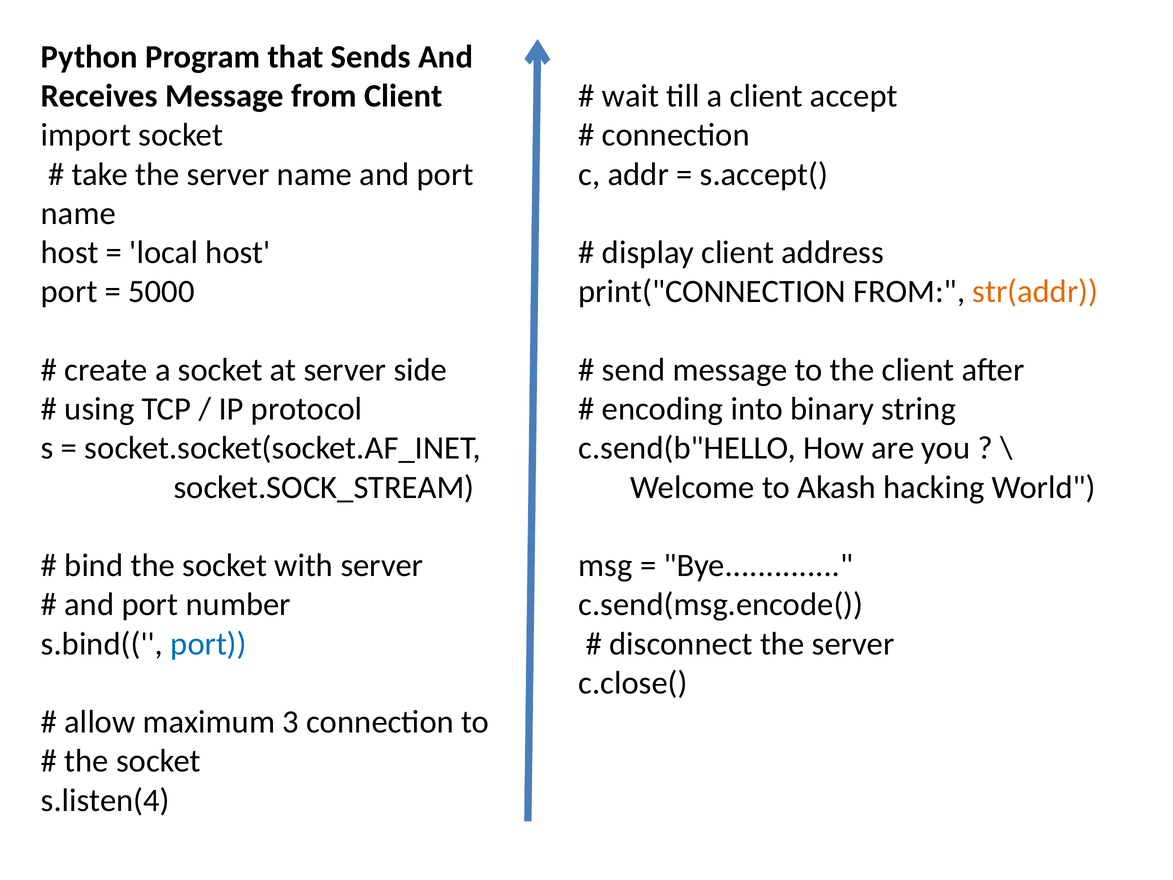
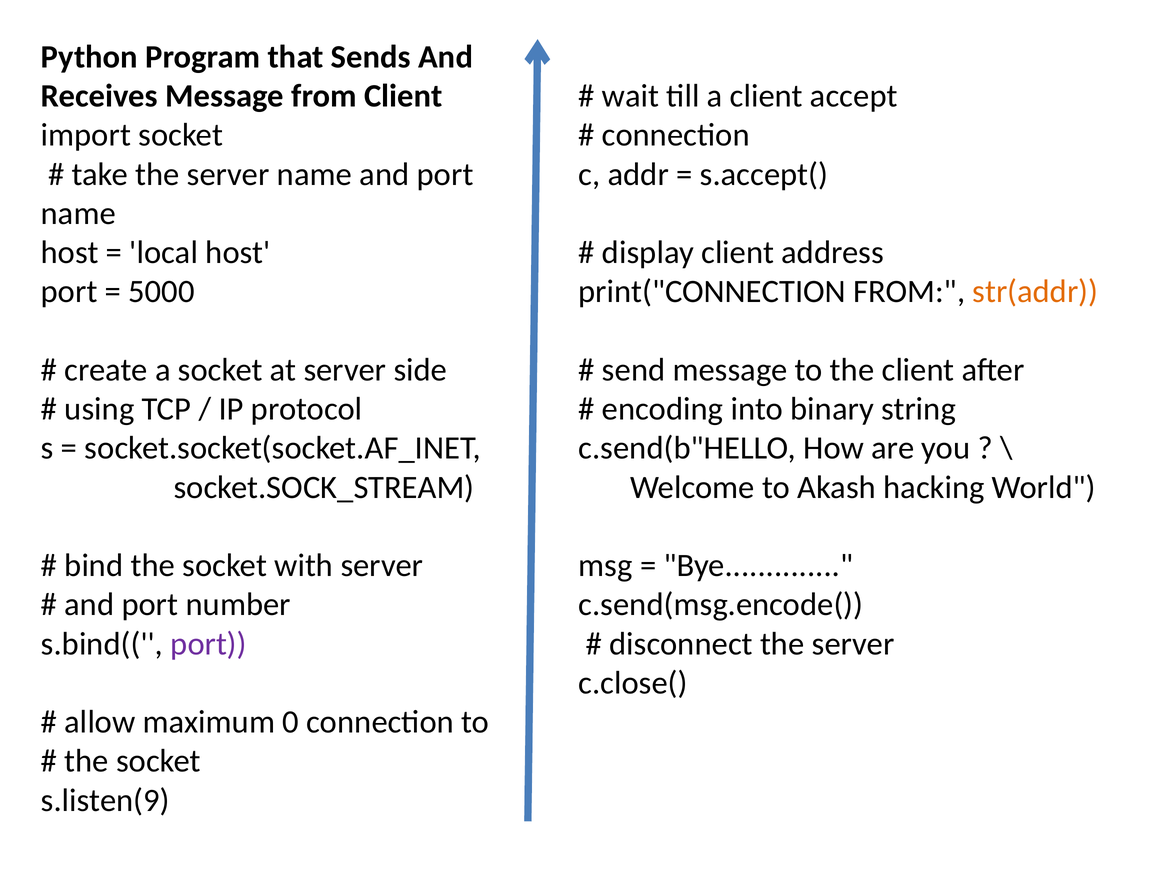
port at (209, 644) colour: blue -> purple
3: 3 -> 0
s.listen(4: s.listen(4 -> s.listen(9
